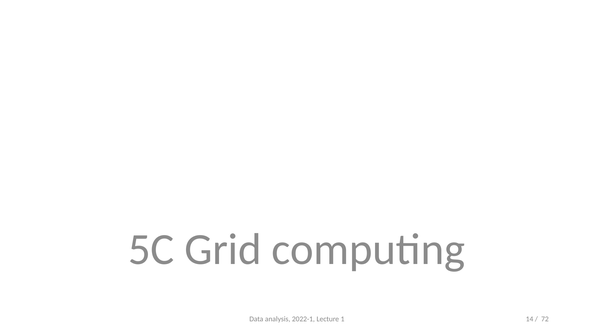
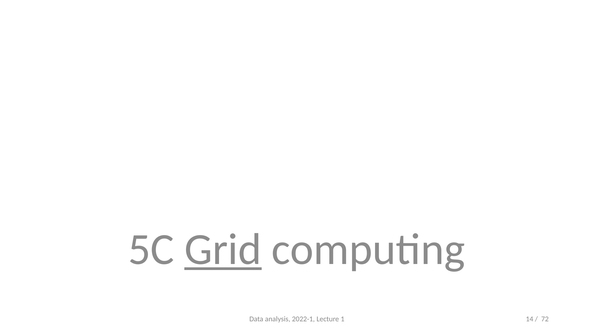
Grid underline: none -> present
